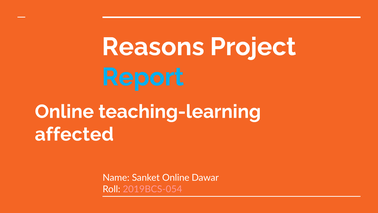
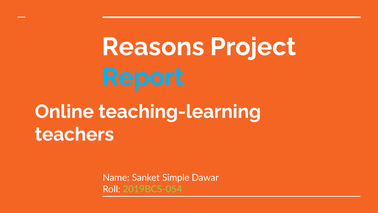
affected: affected -> teachers
Sanket Online: Online -> Simple
2019BCS-054 colour: pink -> light green
